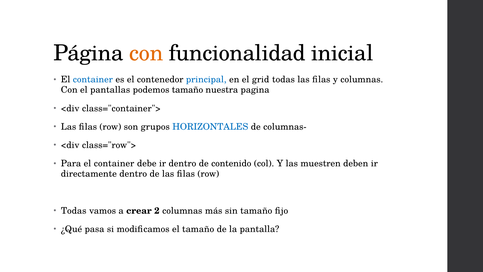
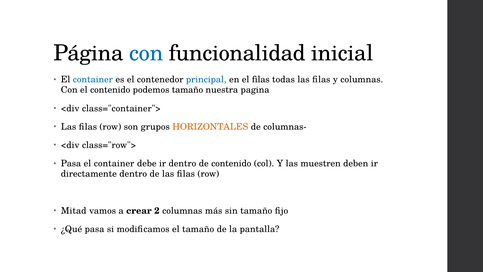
con at (146, 53) colour: orange -> blue
el grid: grid -> filas
el pantallas: pantallas -> contenido
HORIZONTALES colour: blue -> orange
Para at (71, 163): Para -> Pasa
Todas at (74, 210): Todas -> Mitad
